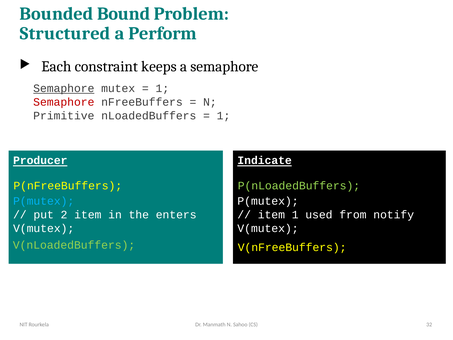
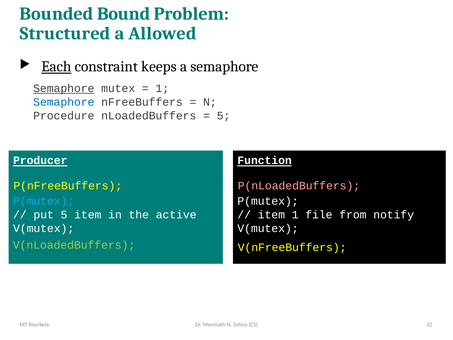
Perform: Perform -> Allowed
Each underline: none -> present
Semaphore at (64, 102) colour: red -> blue
Primitive: Primitive -> Procedure
1 at (224, 116): 1 -> 5
Indicate: Indicate -> Function
P(nLoadedBuffers colour: light green -> pink
put 2: 2 -> 5
enters: enters -> active
used: used -> file
